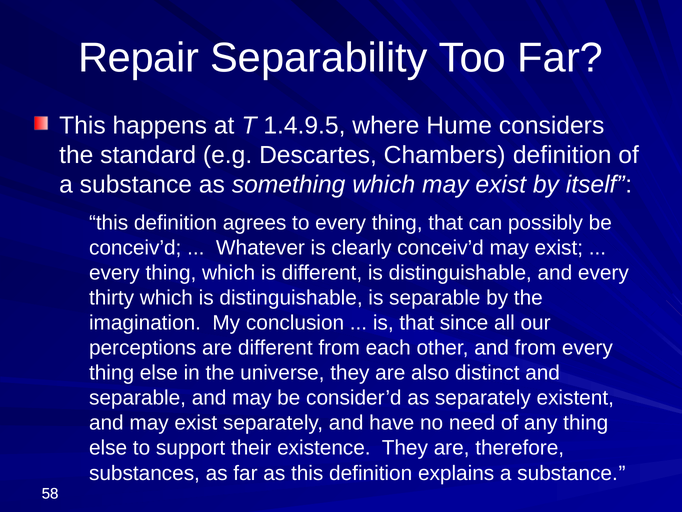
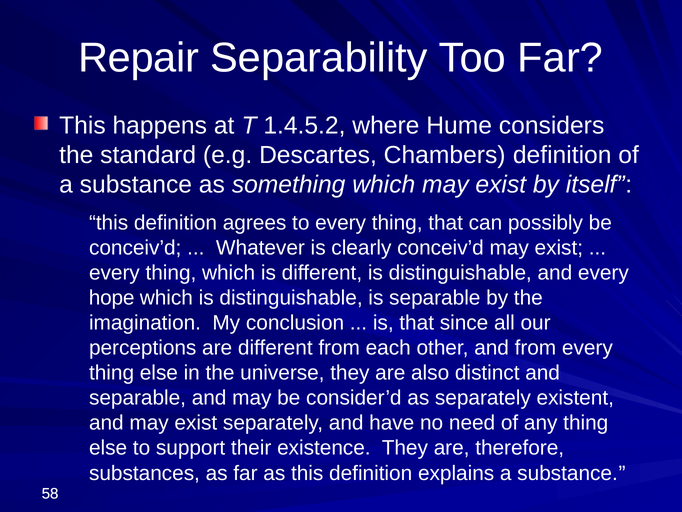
1.4.9.5: 1.4.9.5 -> 1.4.5.2
thirty: thirty -> hope
